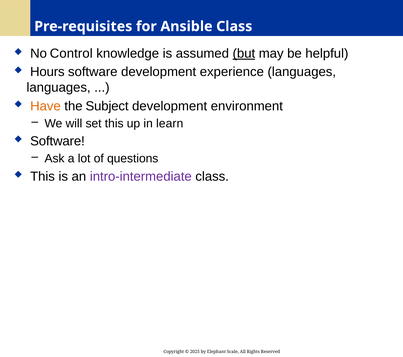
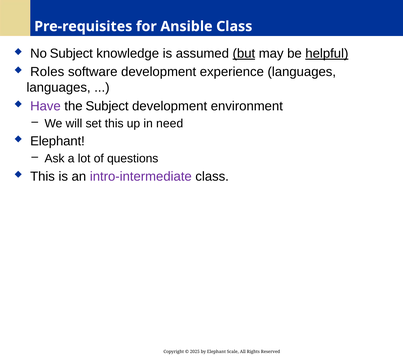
No Control: Control -> Subject
helpful underline: none -> present
Hours: Hours -> Roles
Have colour: orange -> purple
learn: learn -> need
Software at (57, 141): Software -> Elephant
